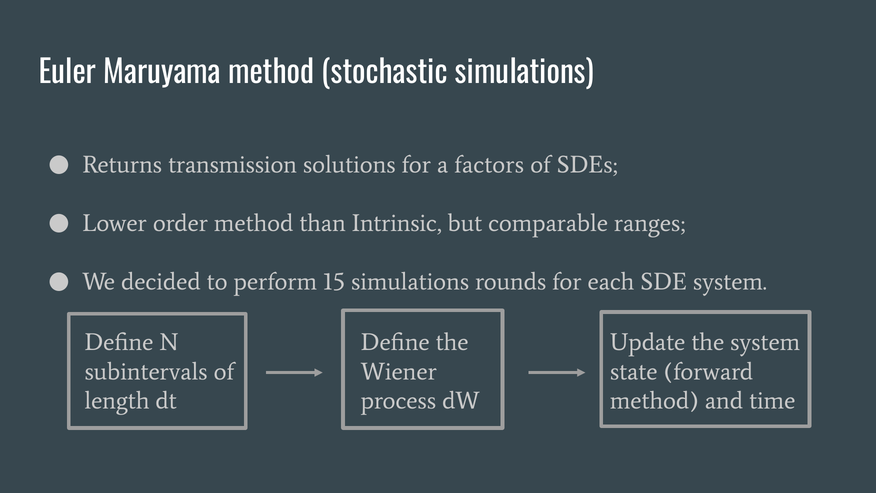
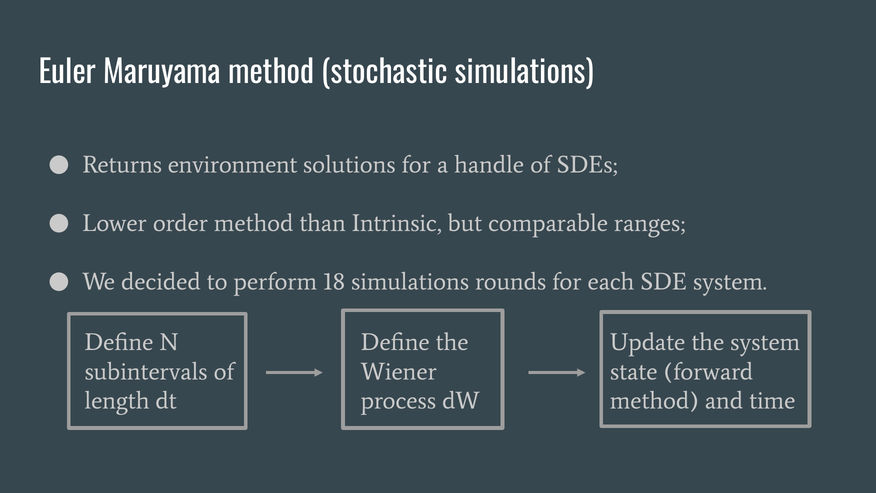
transmission: transmission -> environment
factors: factors -> handle
15: 15 -> 18
